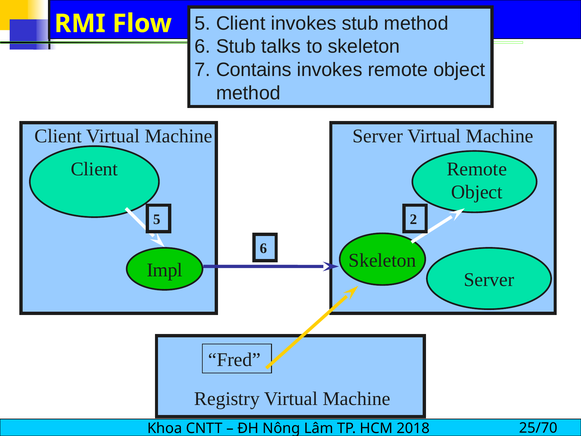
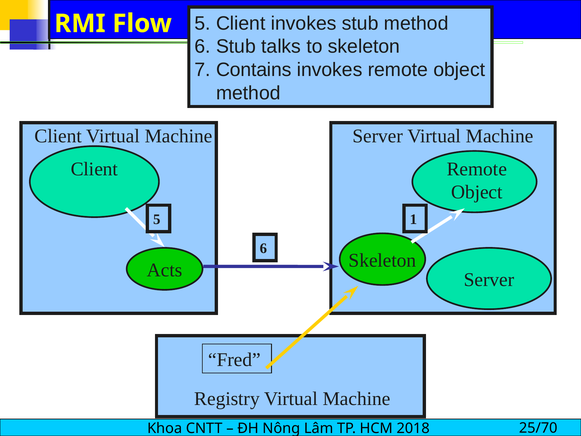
2: 2 -> 1
Impl: Impl -> Acts
